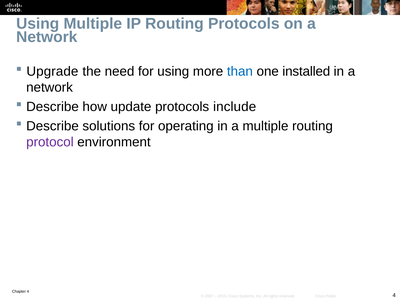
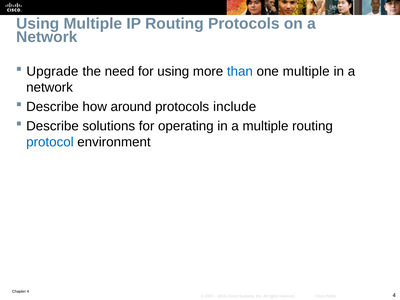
one installed: installed -> multiple
update: update -> around
protocol colour: purple -> blue
